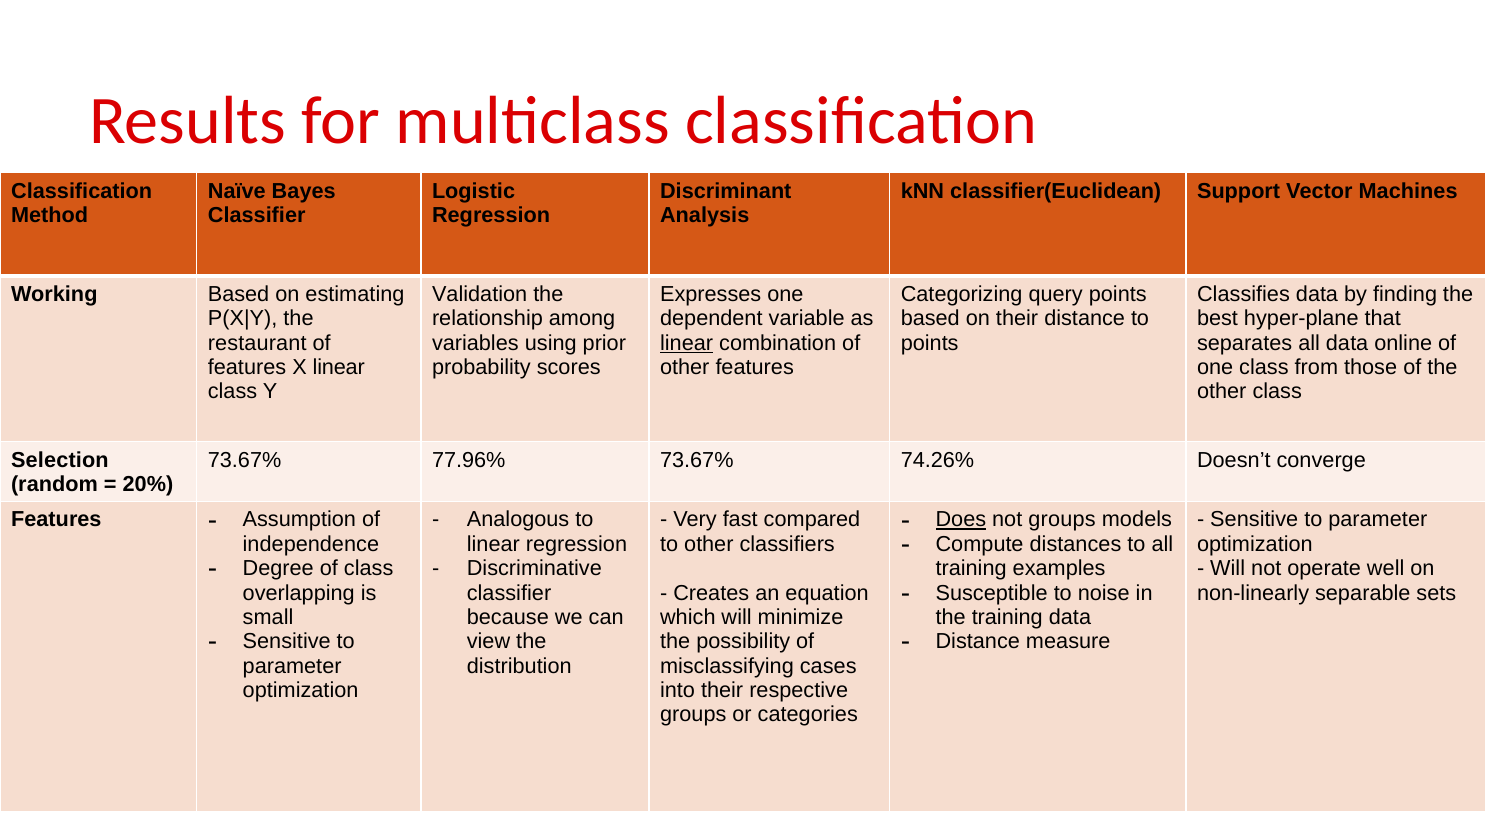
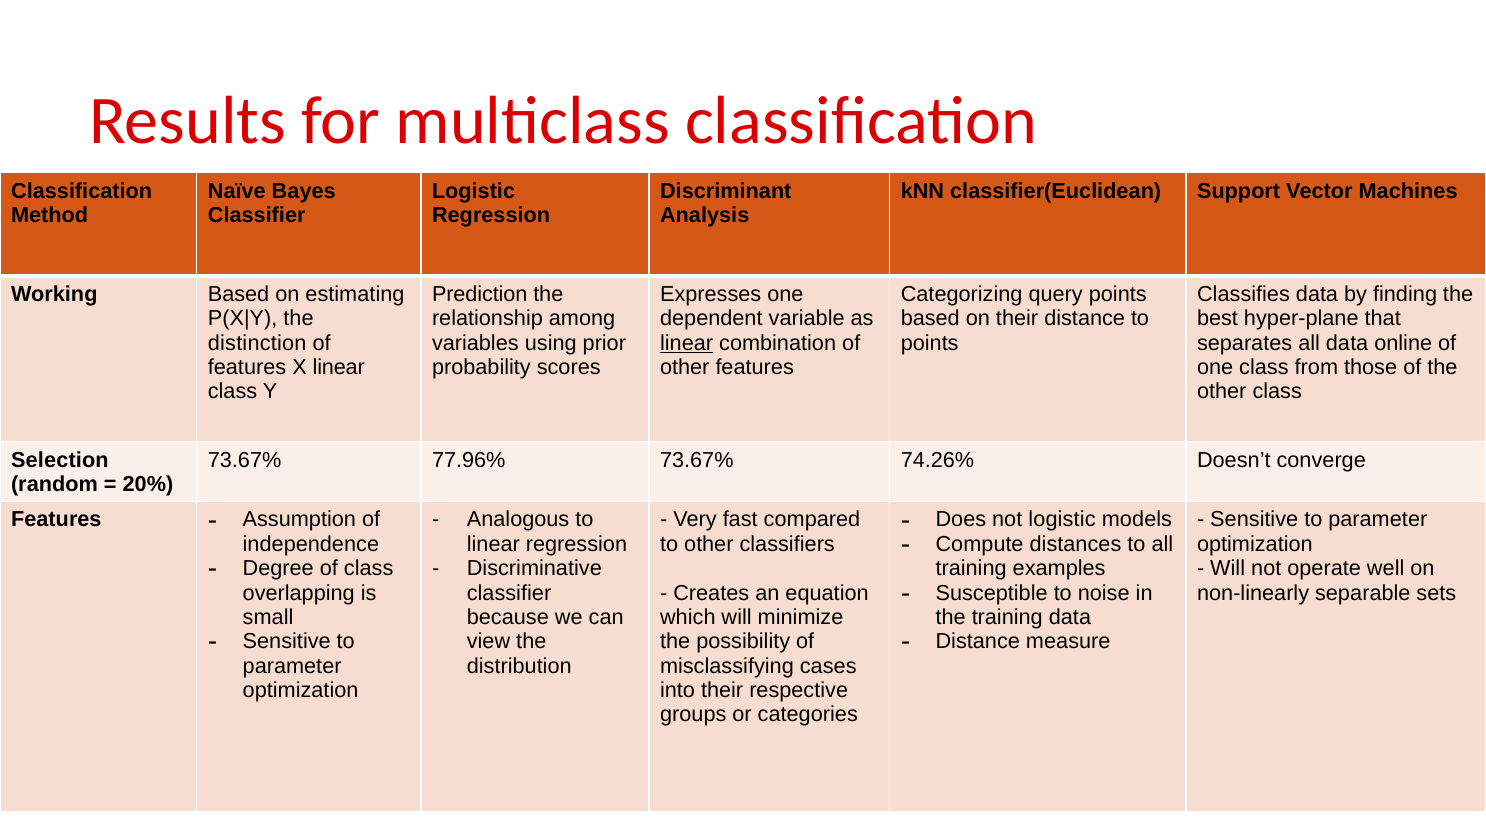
Validation: Validation -> Prediction
restaurant: restaurant -> distinction
Does underline: present -> none
not groups: groups -> logistic
